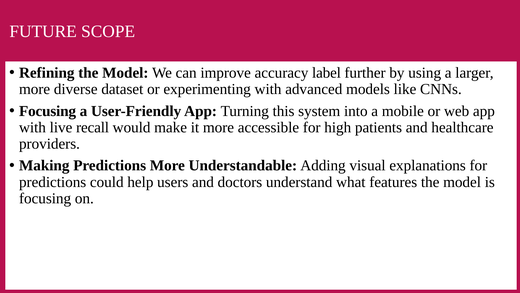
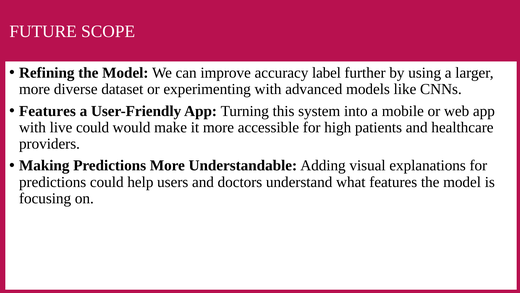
Focusing at (48, 111): Focusing -> Features
live recall: recall -> could
